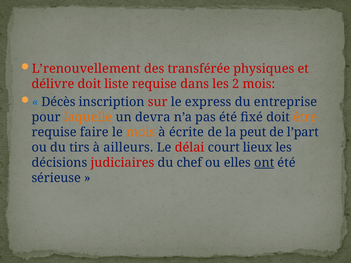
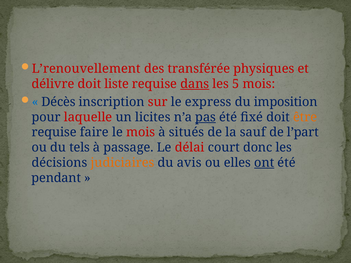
dans underline: none -> present
2: 2 -> 5
entreprise: entreprise -> imposition
laquelle colour: orange -> red
devra: devra -> licites
pas underline: none -> present
mois at (141, 132) colour: orange -> red
écrite: écrite -> situés
peut: peut -> sauf
tirs: tirs -> tels
ailleurs: ailleurs -> passage
lieux: lieux -> donc
judiciaires colour: red -> orange
chef: chef -> avis
sérieuse: sérieuse -> pendant
